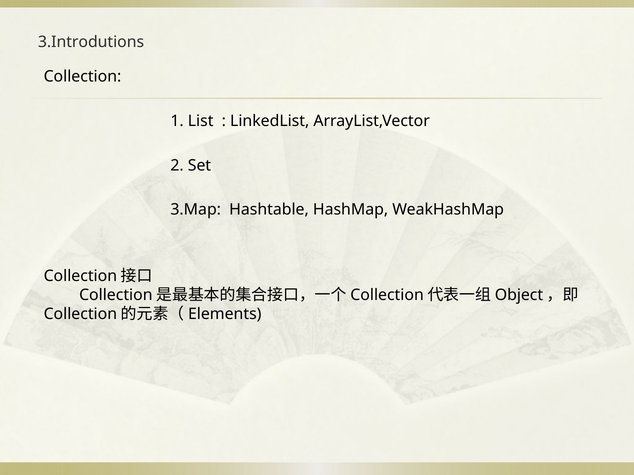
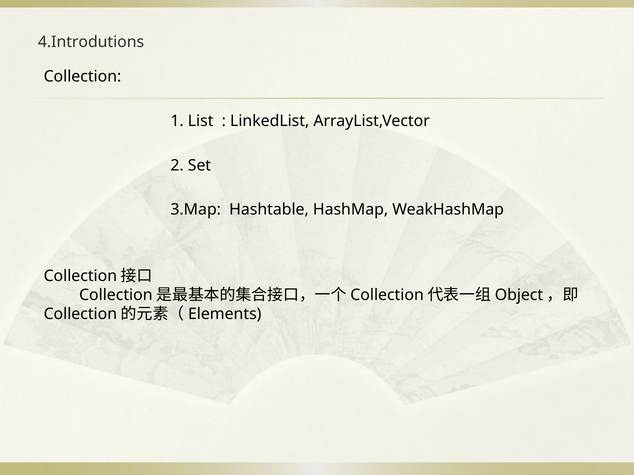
3.Introdutions: 3.Introdutions -> 4.Introdutions
